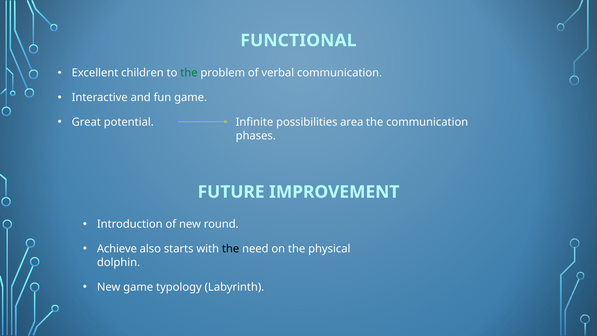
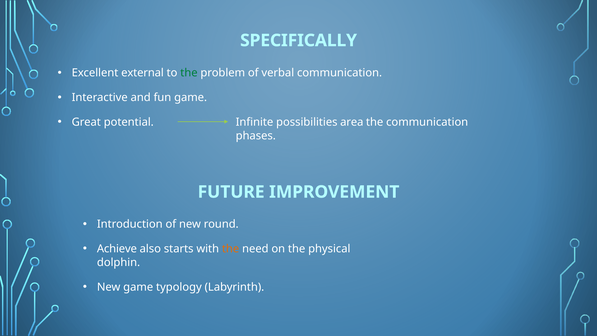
FUNCTIONAL: FUNCTIONAL -> SPECIFICALLY
children: children -> external
the at (231, 249) colour: black -> orange
